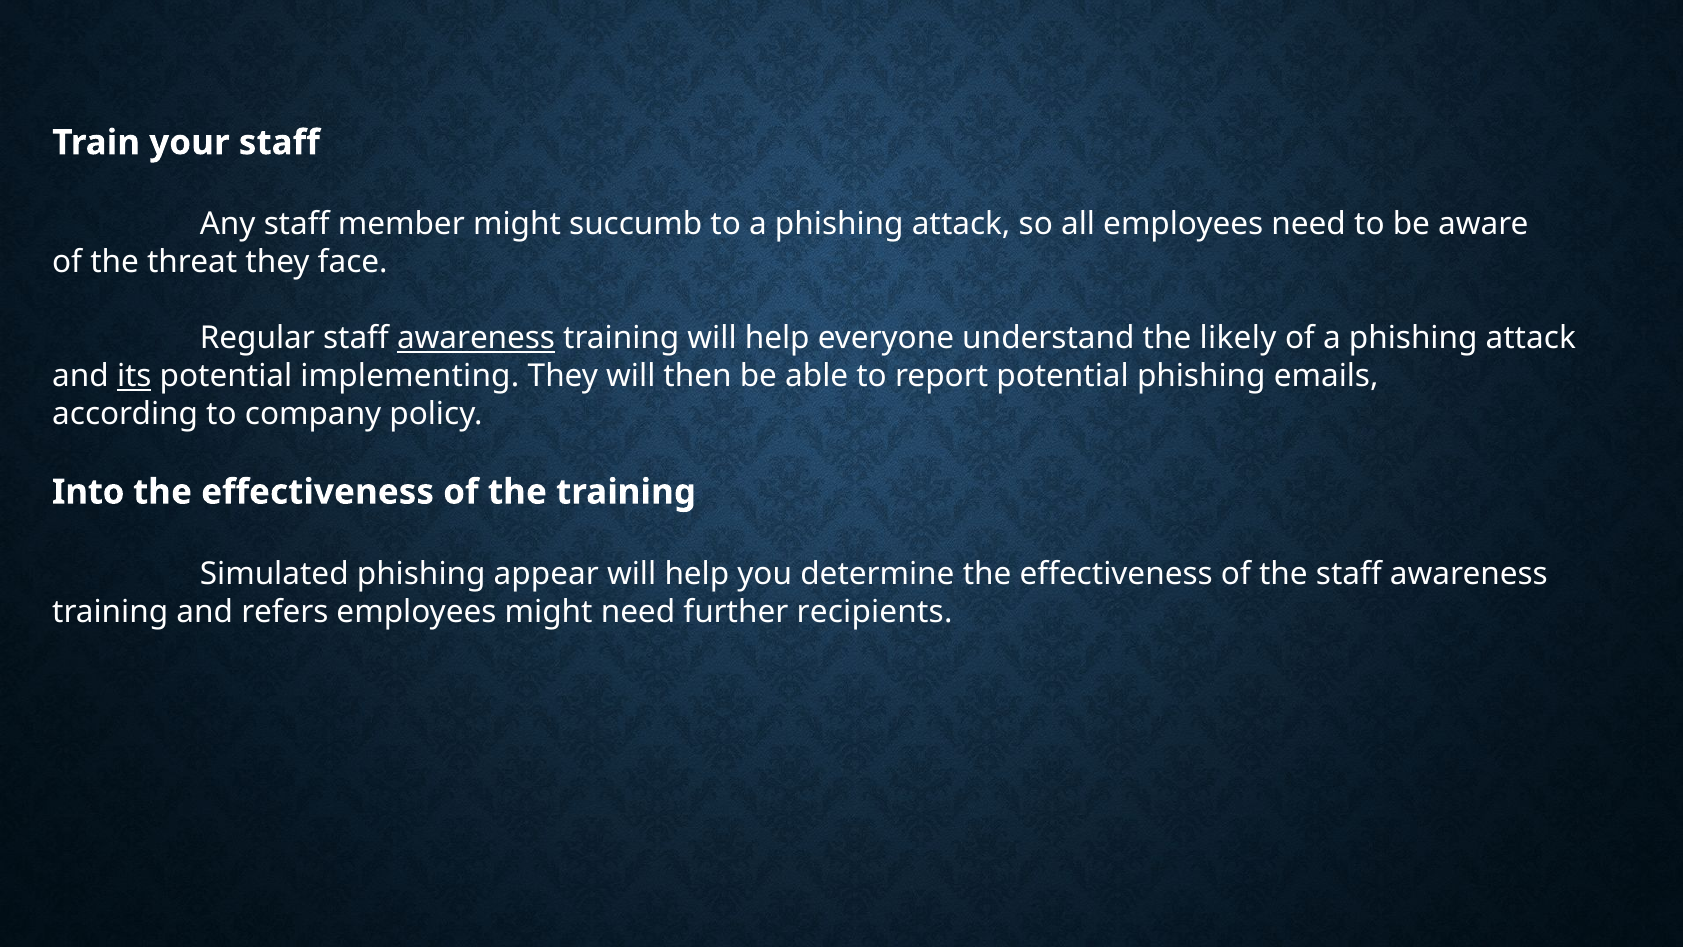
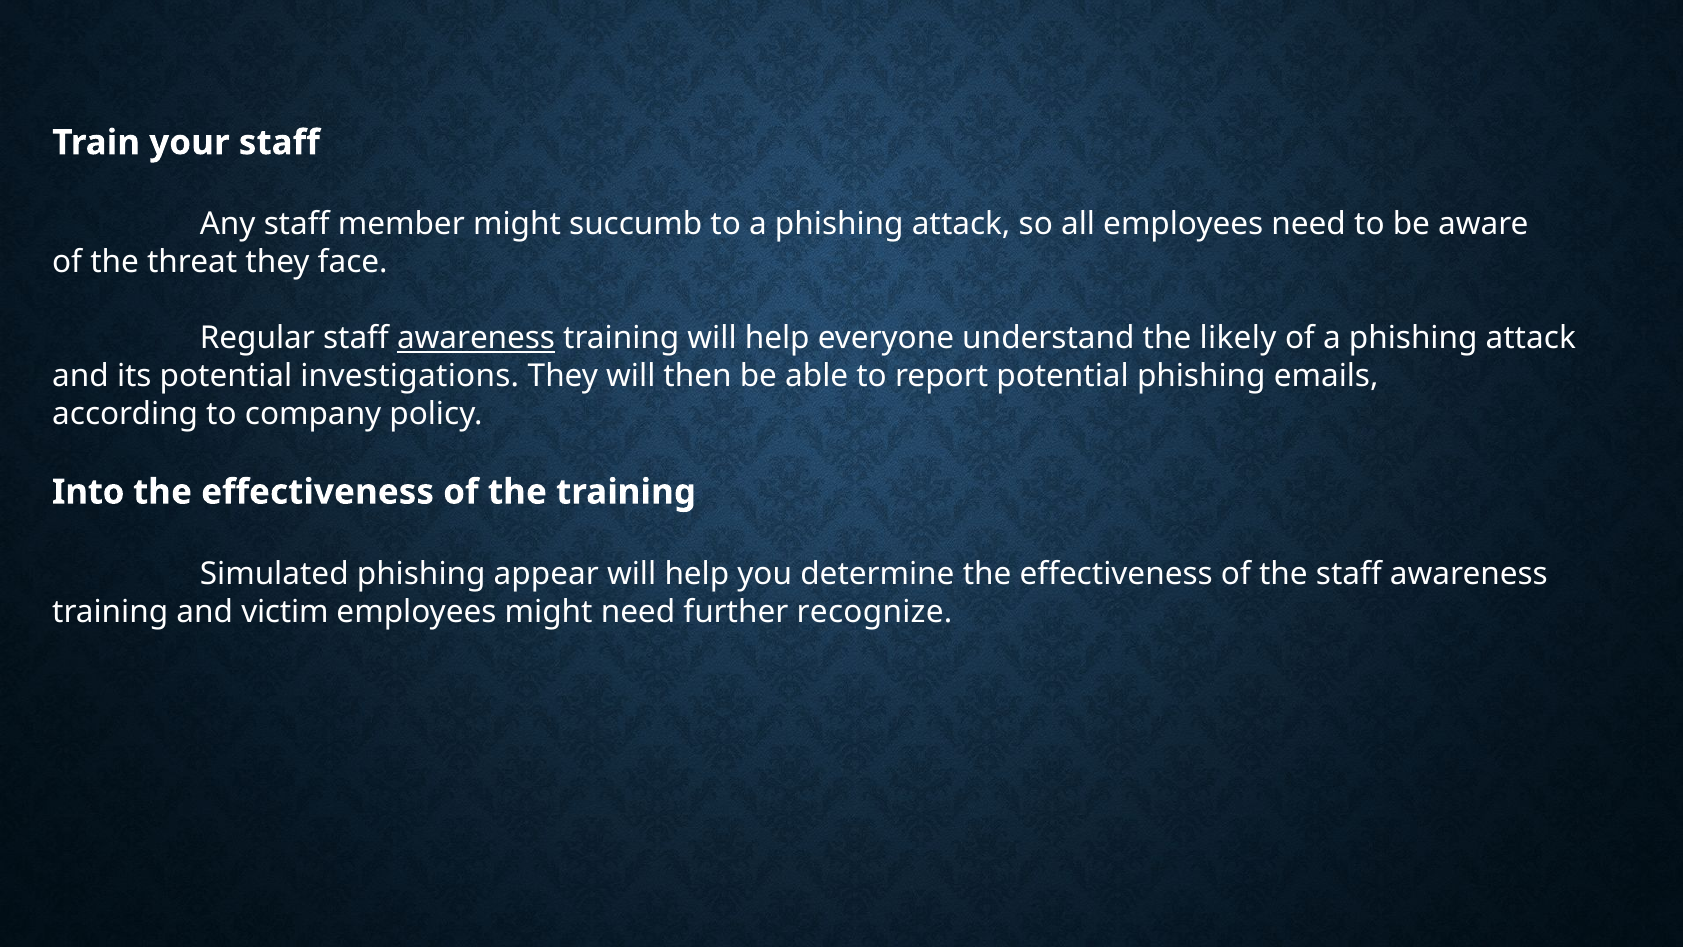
its underline: present -> none
implementing: implementing -> investigations
refers: refers -> victim
recipients: recipients -> recognize
